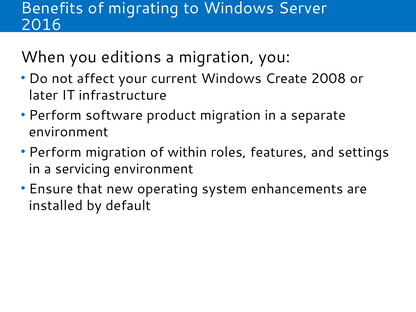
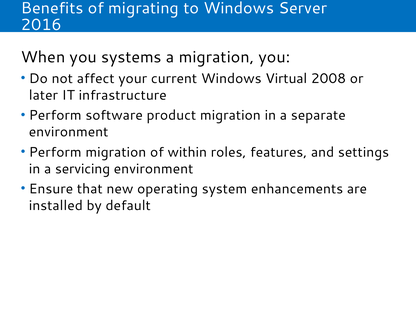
editions: editions -> systems
Create: Create -> Virtual
